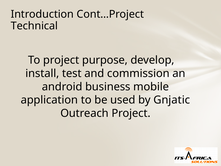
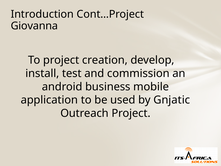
Technical: Technical -> Giovanna
purpose: purpose -> creation
